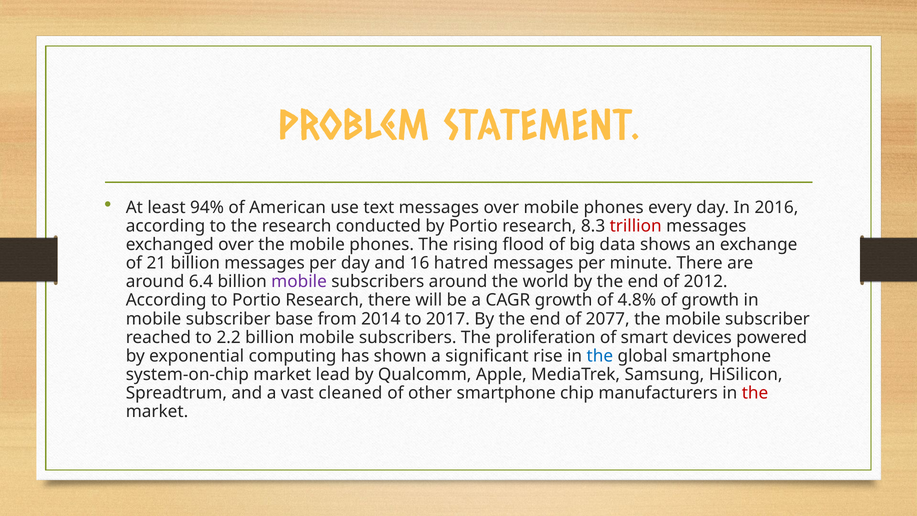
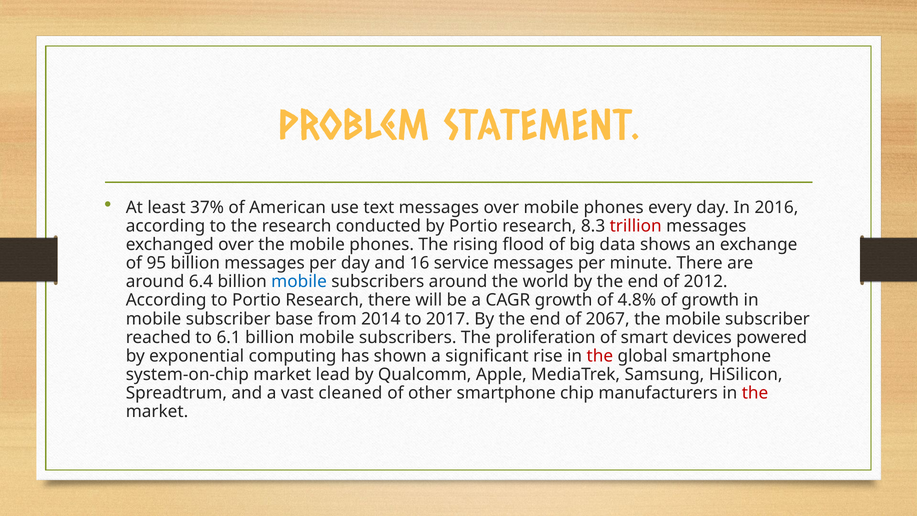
94%: 94% -> 37%
21: 21 -> 95
hatred: hatred -> service
mobile at (299, 282) colour: purple -> blue
2077: 2077 -> 2067
2.2: 2.2 -> 6.1
the at (600, 356) colour: blue -> red
